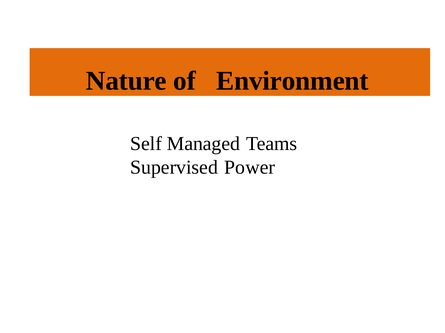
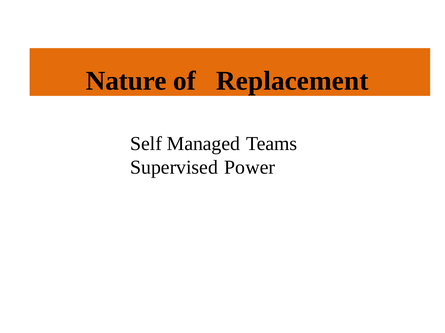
Environment: Environment -> Replacement
